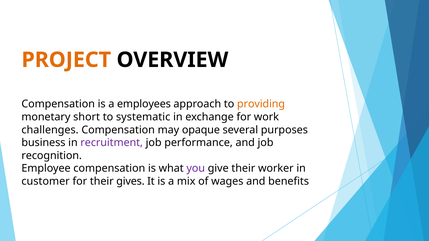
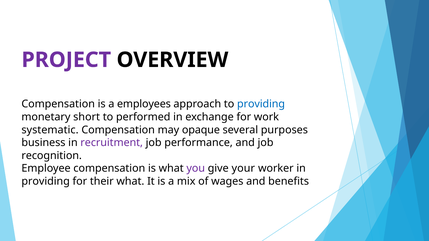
PROJECT colour: orange -> purple
providing at (261, 104) colour: orange -> blue
systematic: systematic -> performed
challenges: challenges -> systematic
give their: their -> your
customer at (46, 181): customer -> providing
their gives: gives -> what
